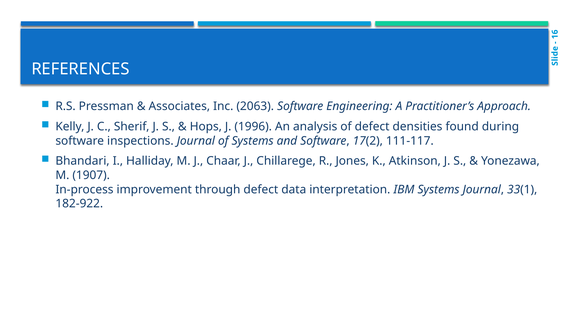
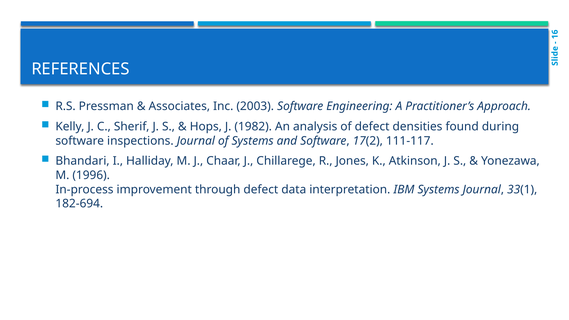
2063: 2063 -> 2003
1996: 1996 -> 1982
1907: 1907 -> 1996
182-922: 182-922 -> 182-694
